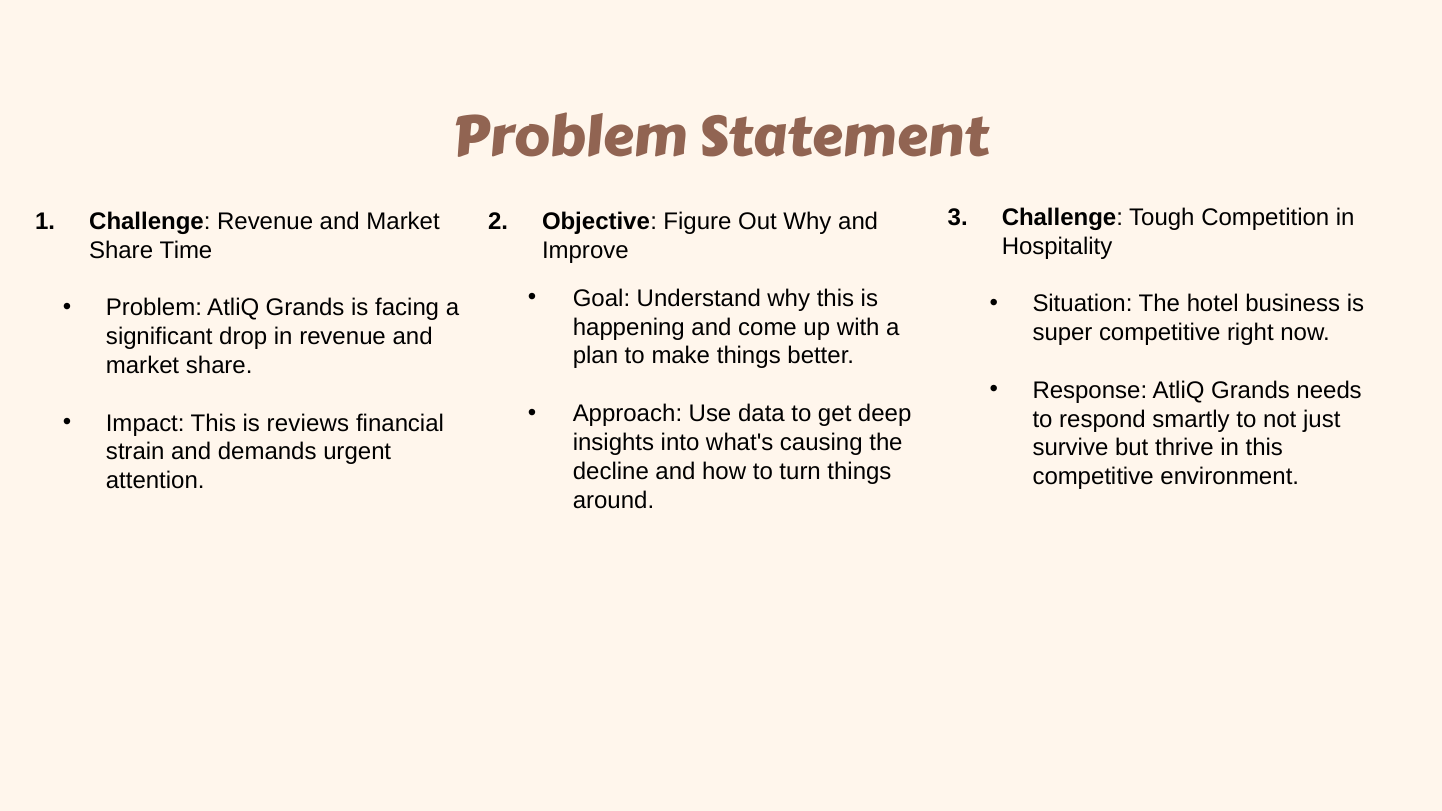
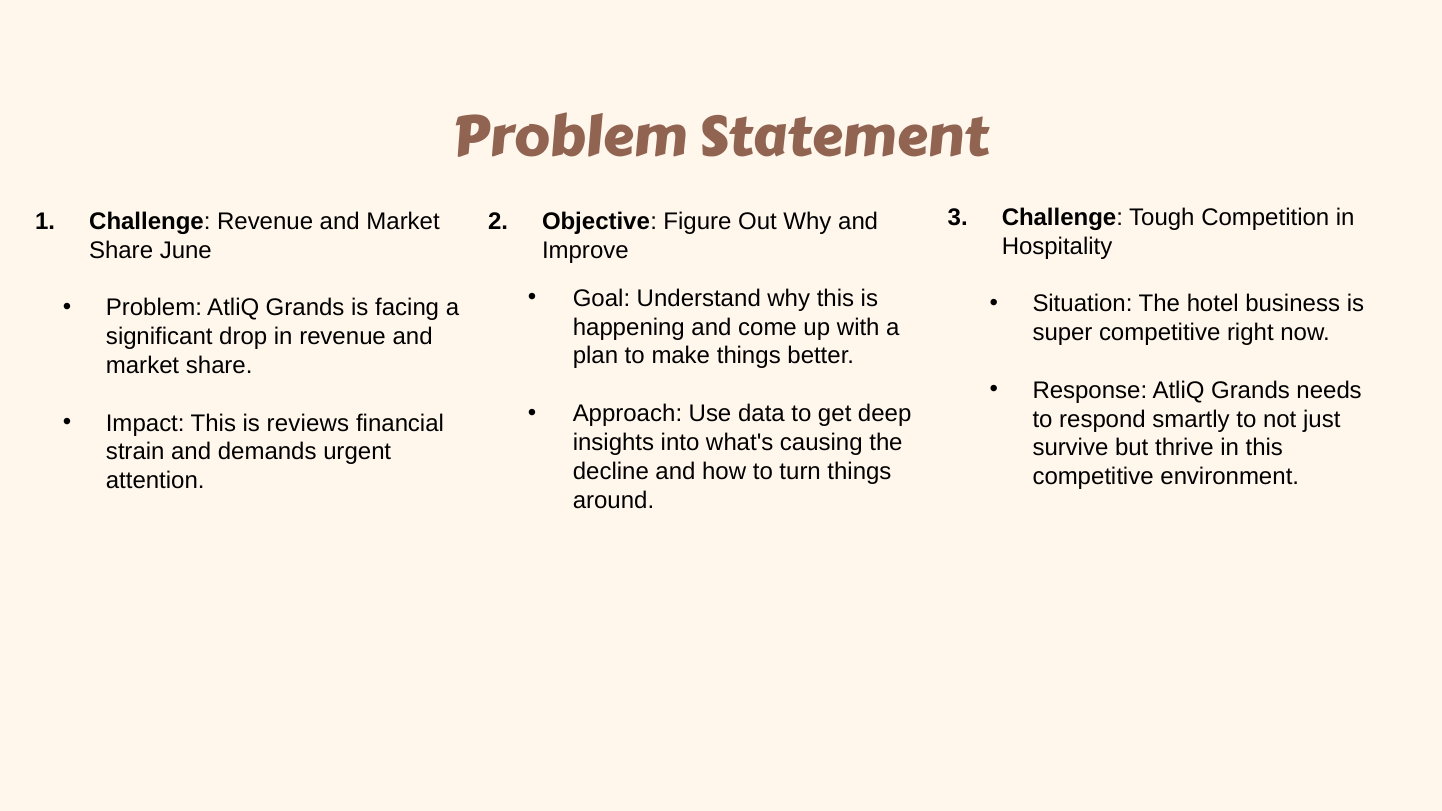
Time: Time -> June
